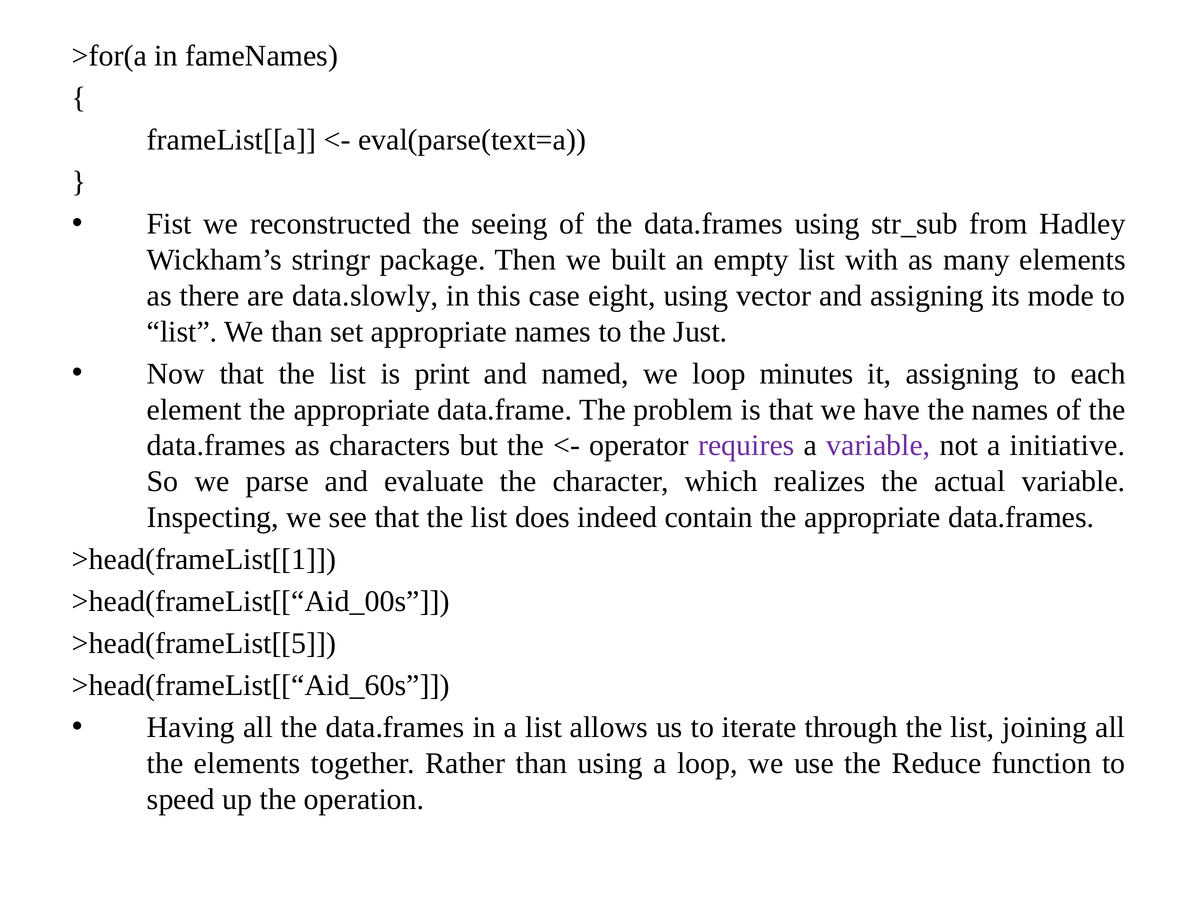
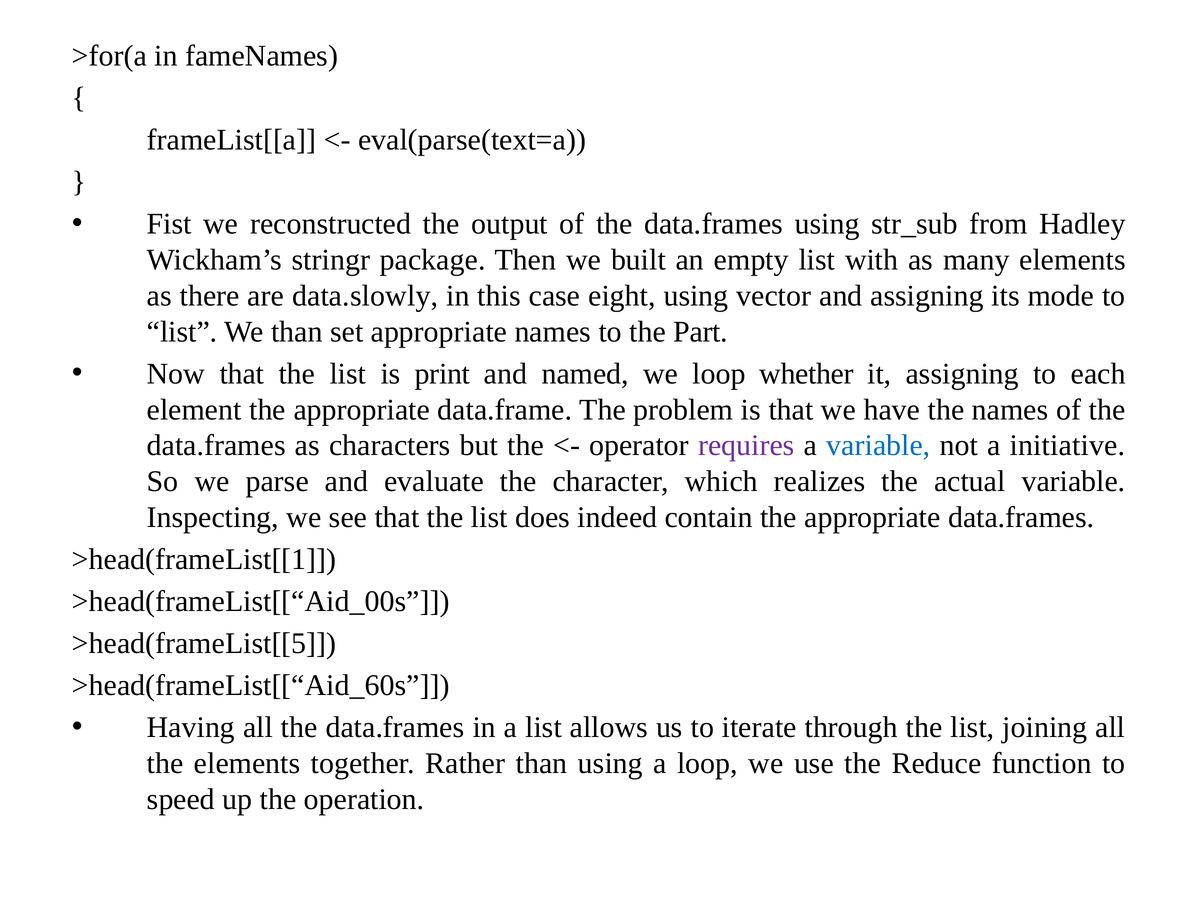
seeing: seeing -> output
Just: Just -> Part
minutes: minutes -> whether
variable at (878, 446) colour: purple -> blue
